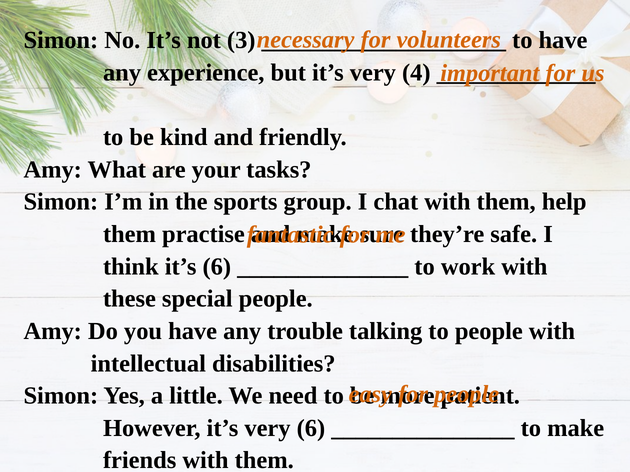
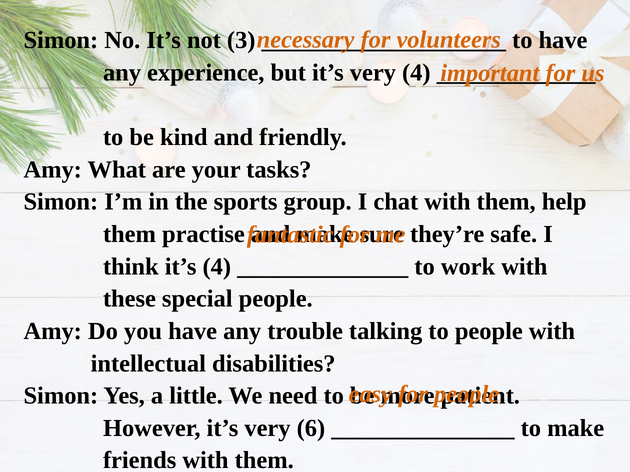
it’s 6: 6 -> 4
